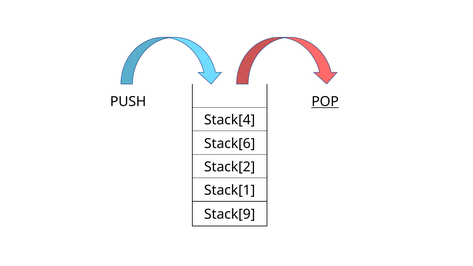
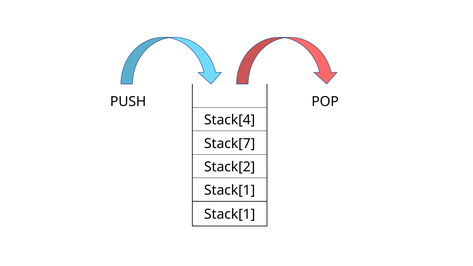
POP underline: present -> none
Stack[6: Stack[6 -> Stack[7
Stack[9 at (230, 214): Stack[9 -> Stack[1
